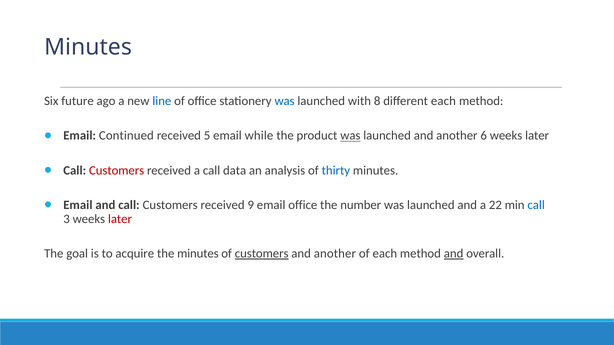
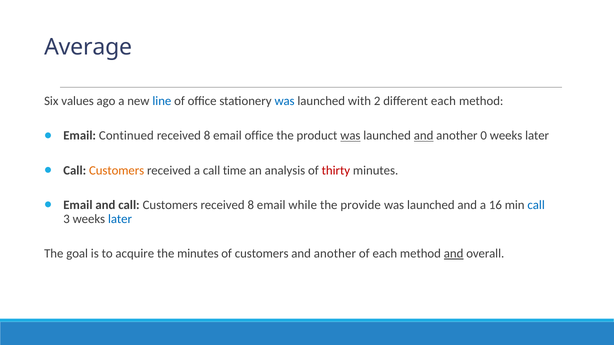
Minutes at (88, 47): Minutes -> Average
future: future -> values
8: 8 -> 2
5 at (207, 136): 5 -> 8
email while: while -> office
and at (424, 136) underline: none -> present
6: 6 -> 0
Customers at (117, 170) colour: red -> orange
data: data -> time
thirty colour: blue -> red
Customers received 9: 9 -> 8
email office: office -> while
number: number -> provide
22: 22 -> 16
later at (120, 219) colour: red -> blue
customers at (262, 254) underline: present -> none
